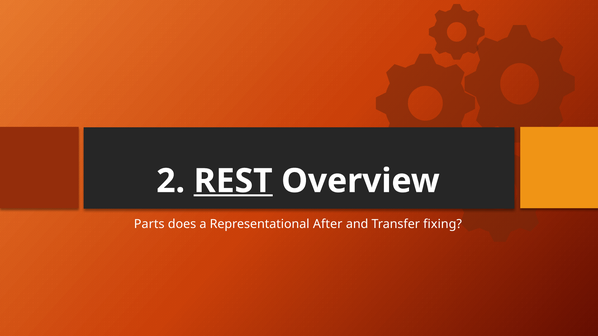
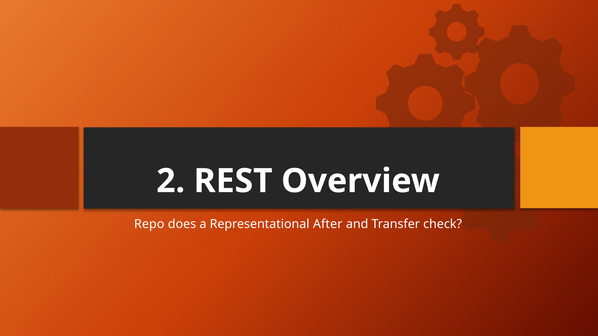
REST underline: present -> none
Parts: Parts -> Repo
fixing: fixing -> check
